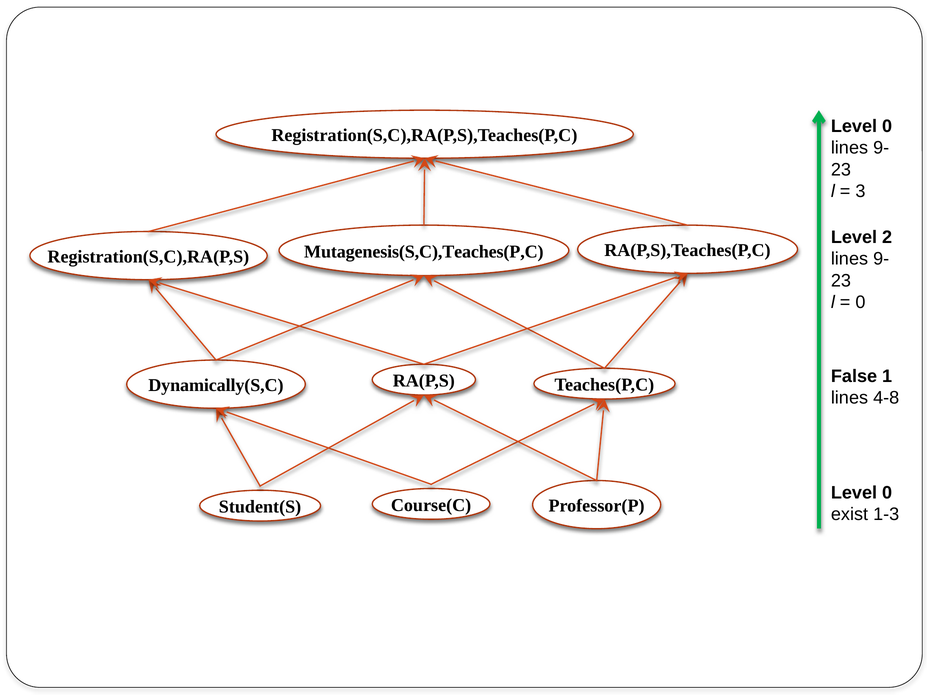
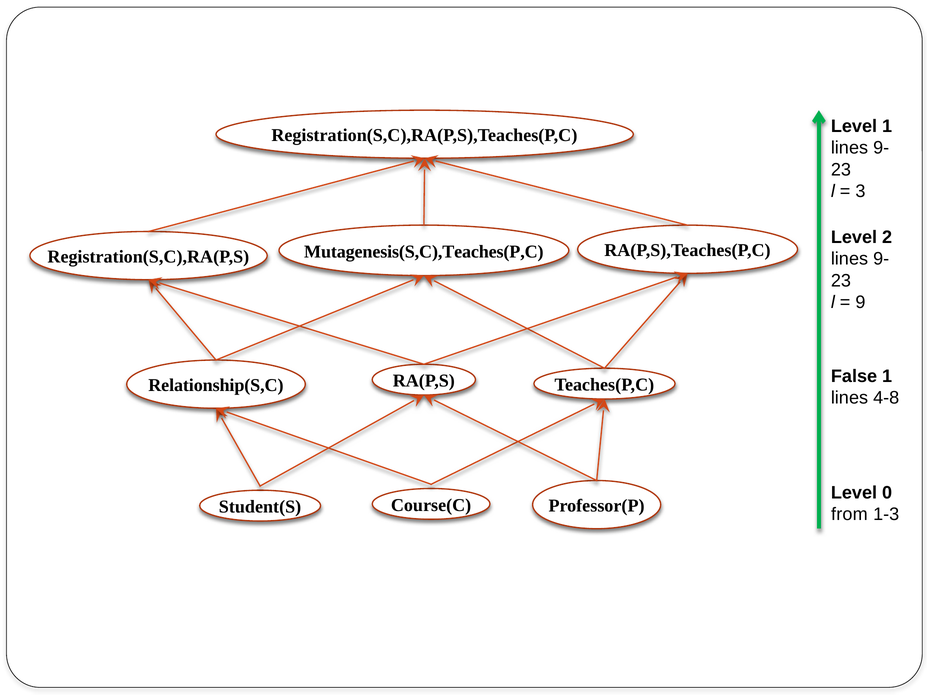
0 at (887, 126): 0 -> 1
0 at (860, 302): 0 -> 9
Dynamically(S,C: Dynamically(S,C -> Relationship(S,C
exist: exist -> from
